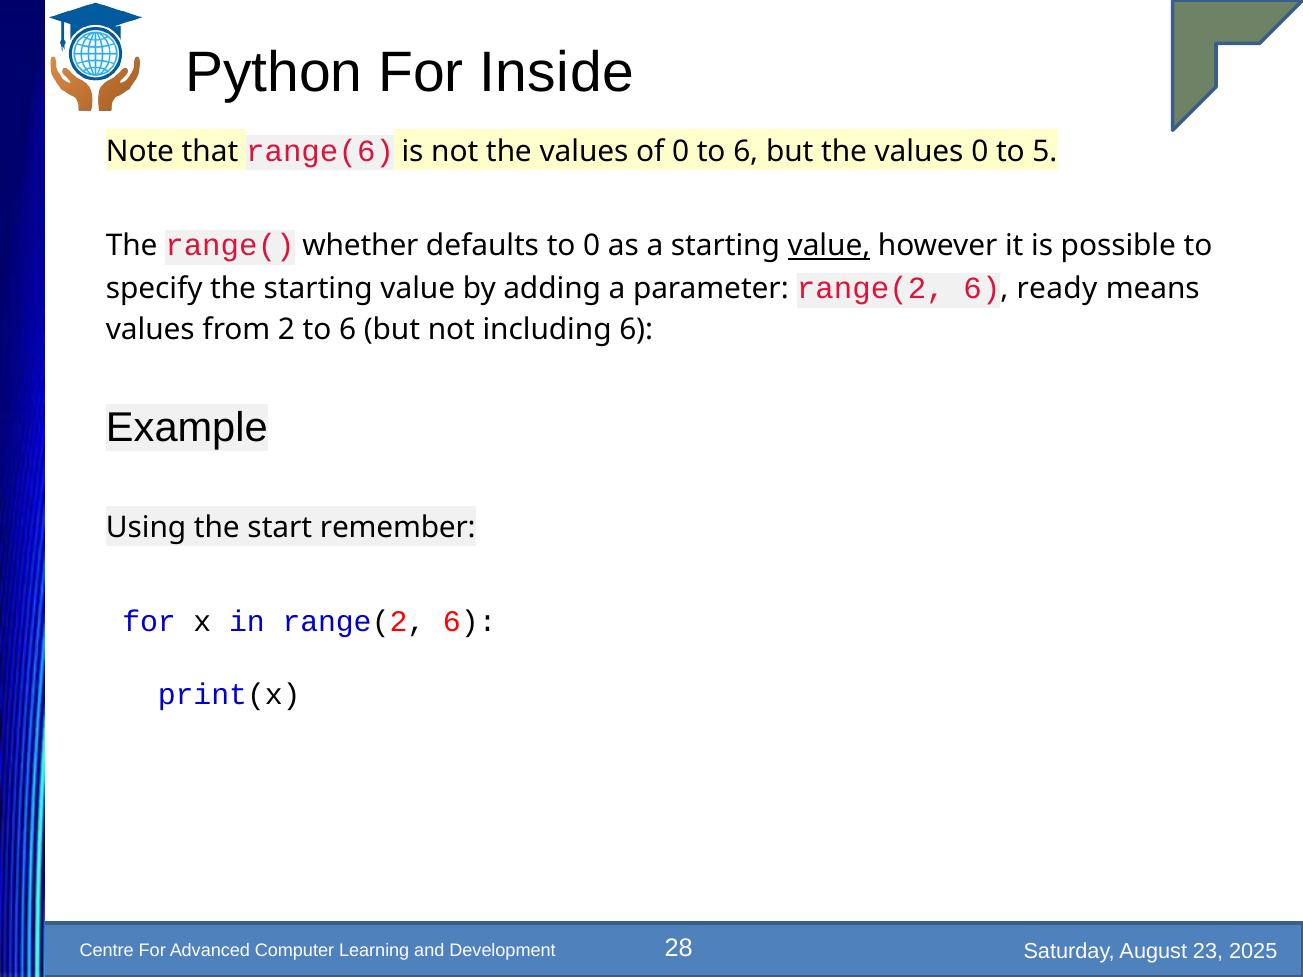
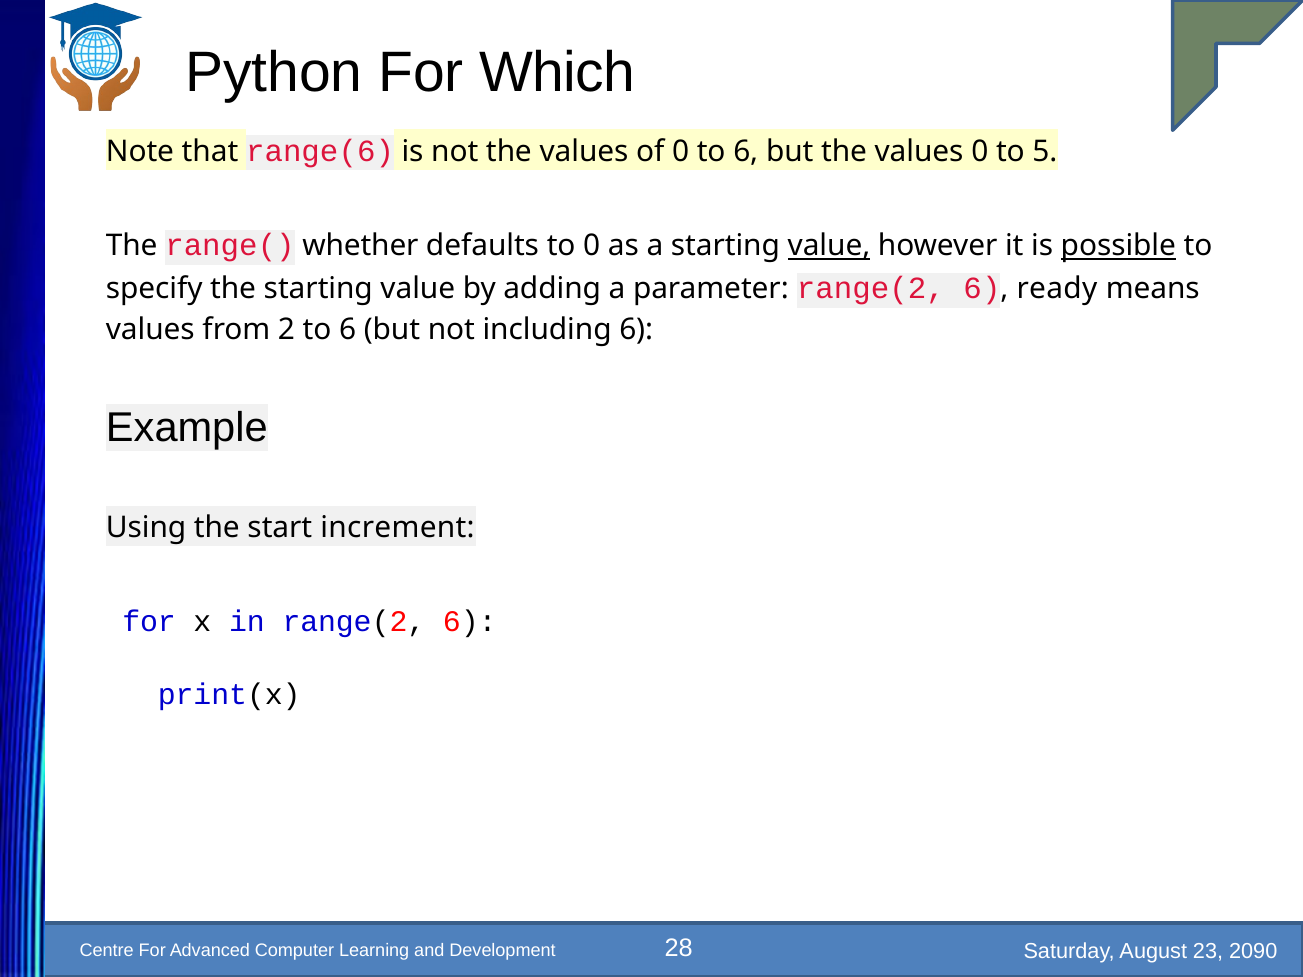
Inside: Inside -> Which
possible underline: none -> present
remember: remember -> increment
2025: 2025 -> 2090
